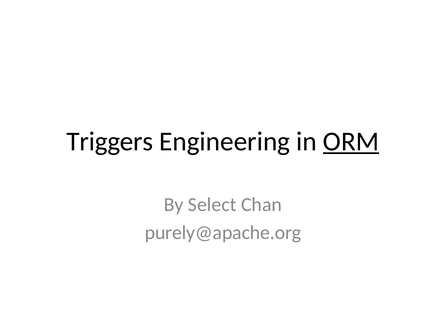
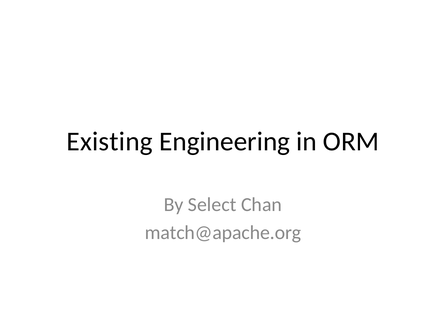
Triggers: Triggers -> Existing
ORM underline: present -> none
purely@apache.org: purely@apache.org -> match@apache.org
